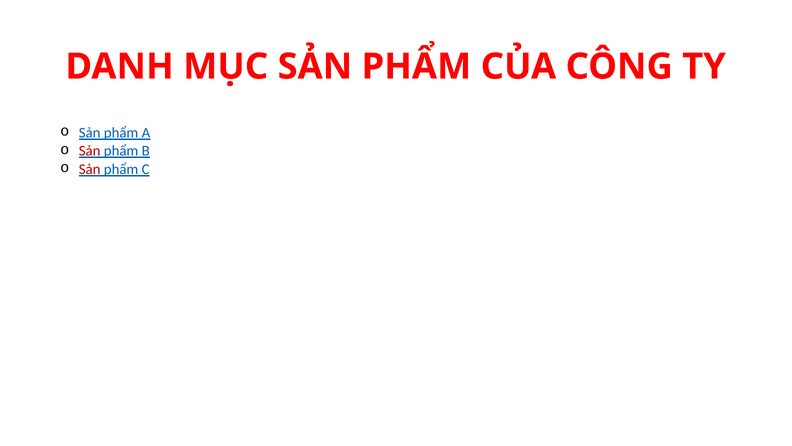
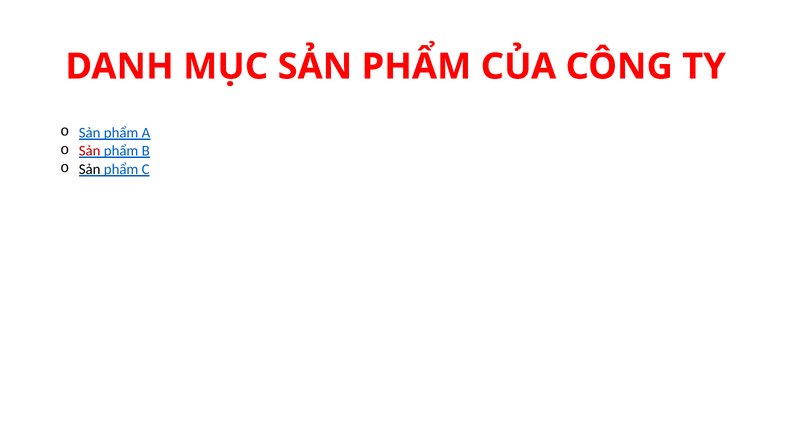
Sản at (90, 169) colour: red -> black
